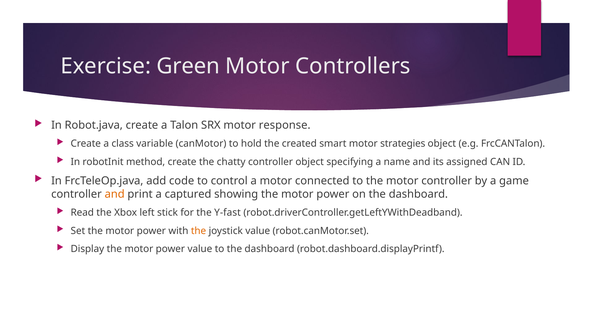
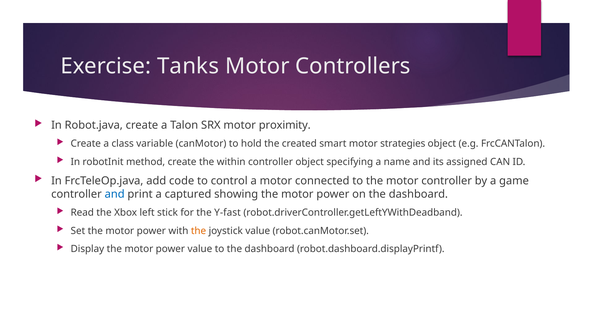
Green: Green -> Tanks
response: response -> proximity
chatty: chatty -> within
and at (115, 194) colour: orange -> blue
